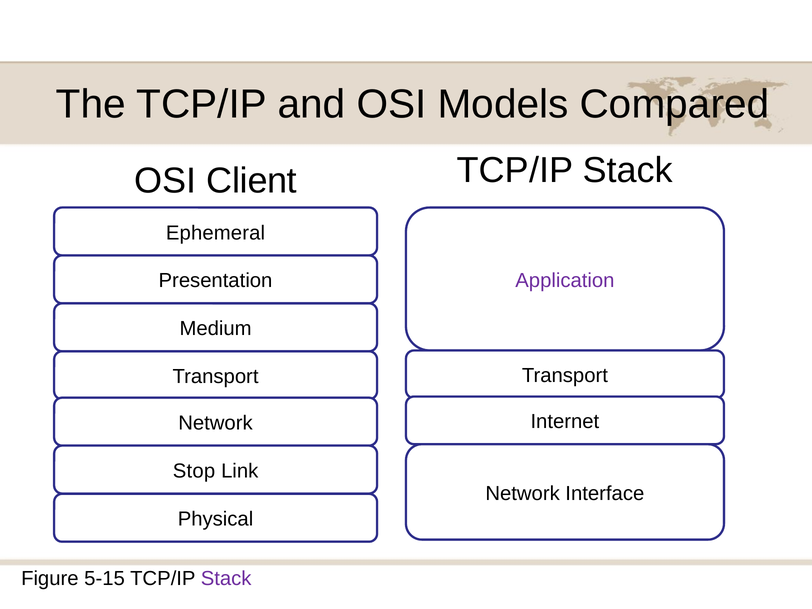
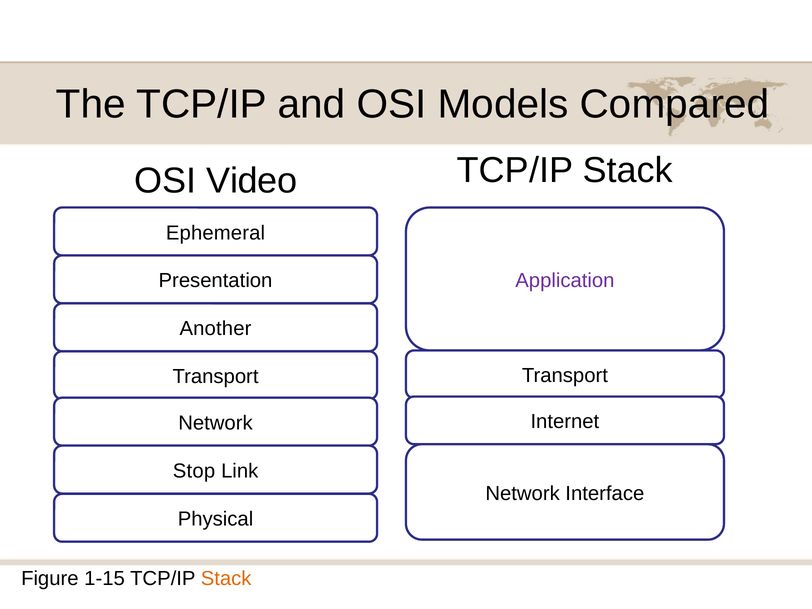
Client: Client -> Video
Medium: Medium -> Another
5-15: 5-15 -> 1-15
Stack at (226, 578) colour: purple -> orange
